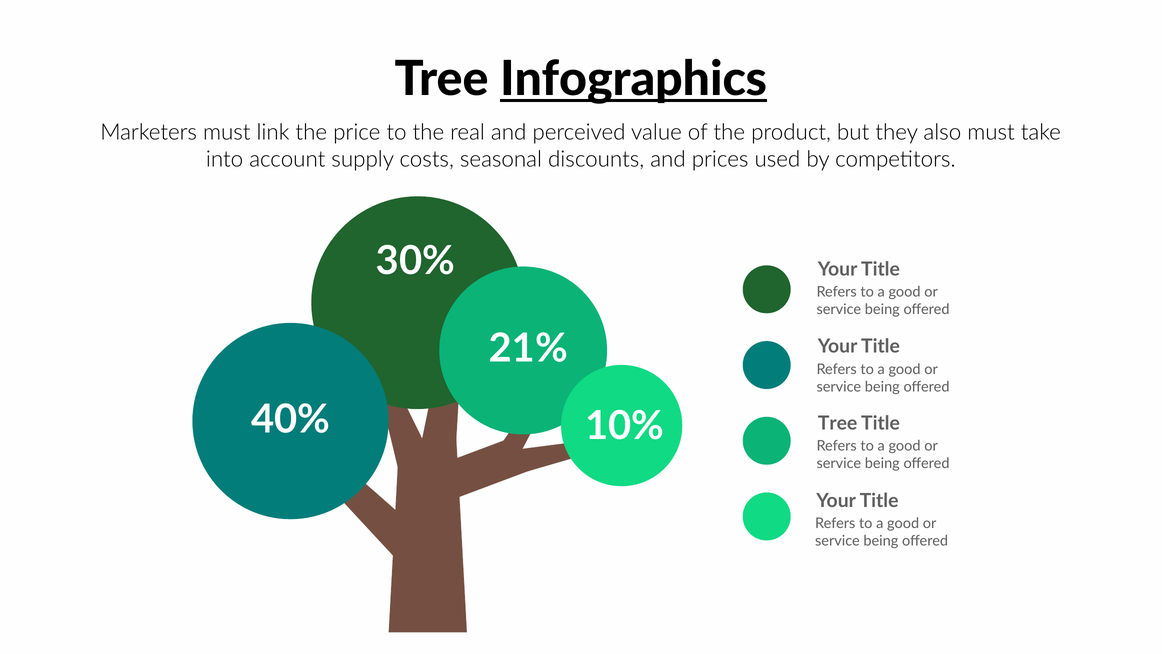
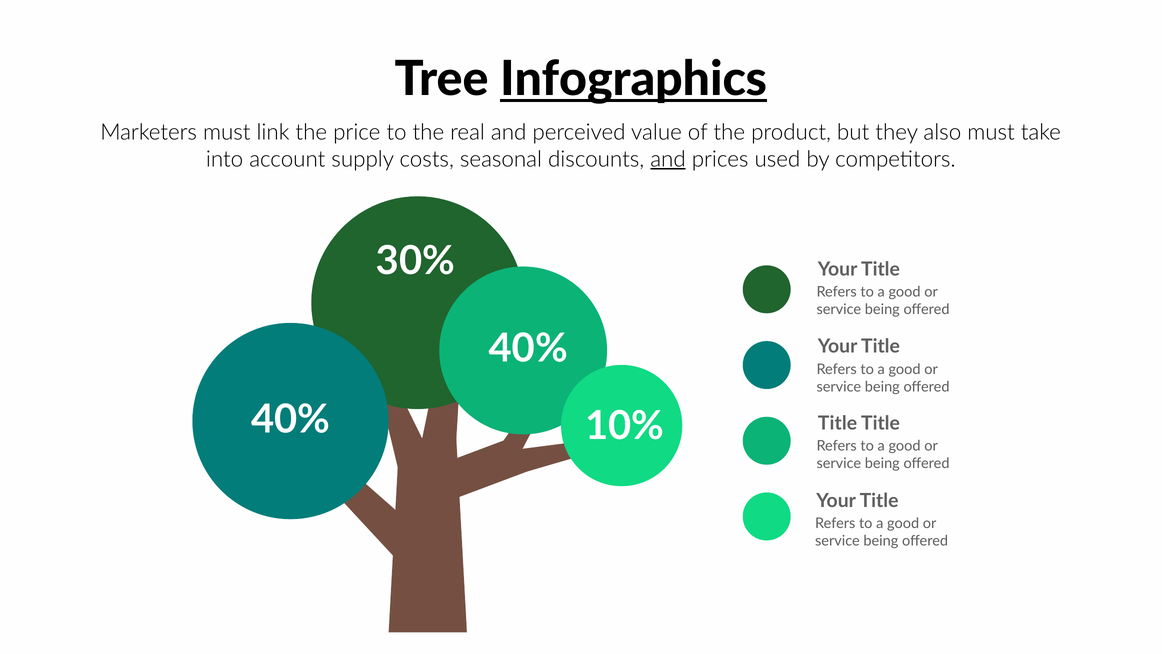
and at (668, 159) underline: none -> present
21% at (528, 349): 21% -> 40%
Tree at (838, 423): Tree -> Title
